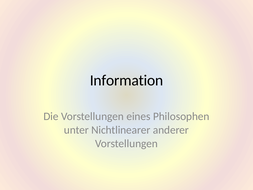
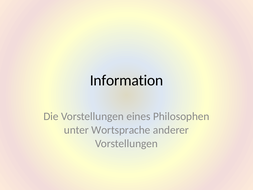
Nichtlinearer: Nichtlinearer -> Wortsprache
